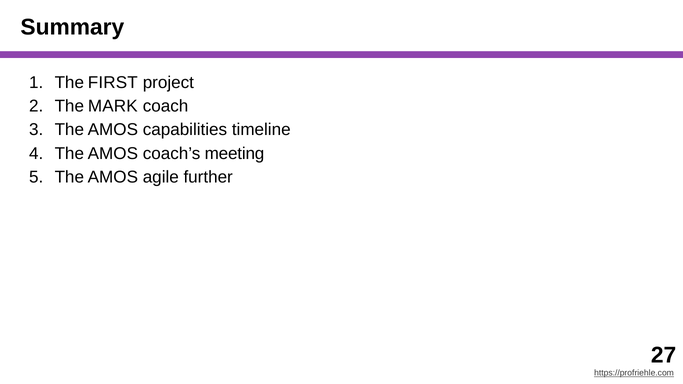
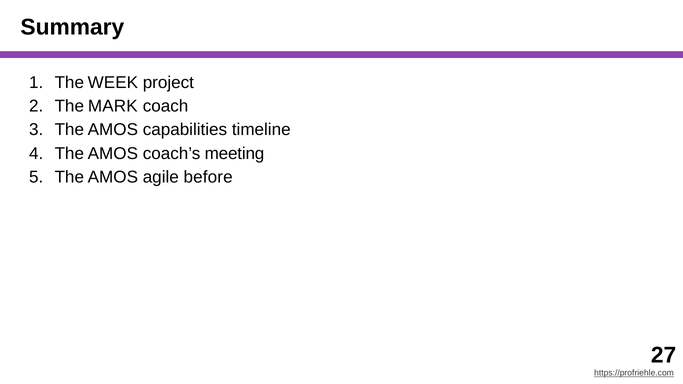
FIRST: FIRST -> WEEK
further: further -> before
